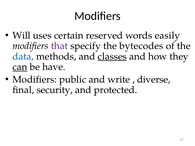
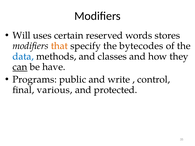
easily: easily -> stores
that colour: purple -> orange
classes underline: present -> none
Modifiers at (35, 80): Modifiers -> Programs
diverse: diverse -> control
security: security -> various
